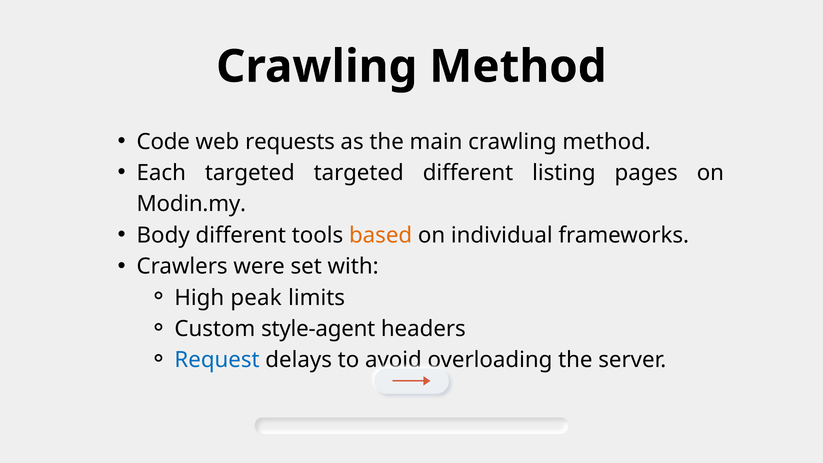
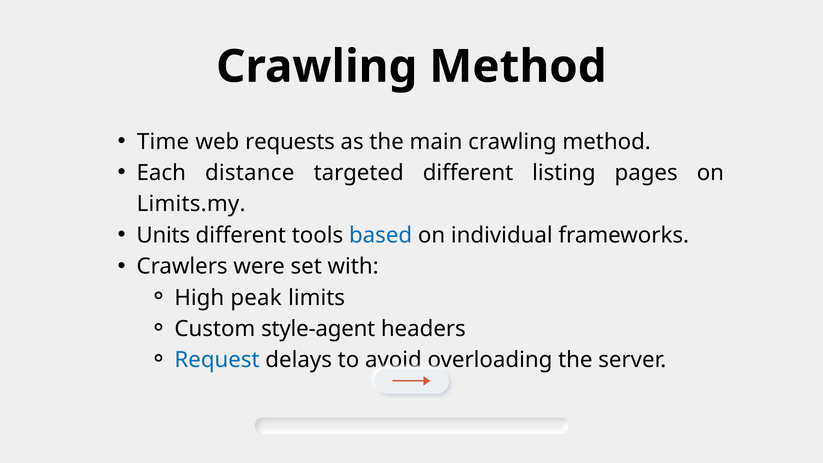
Code: Code -> Time
Each targeted: targeted -> distance
Modin.my: Modin.my -> Limits.my
Body: Body -> Units
based colour: orange -> blue
